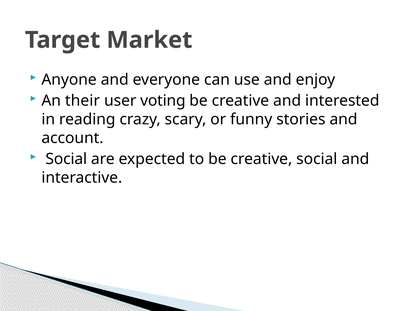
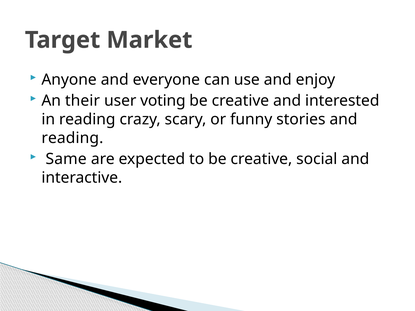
account at (72, 138): account -> reading
Social at (66, 159): Social -> Same
